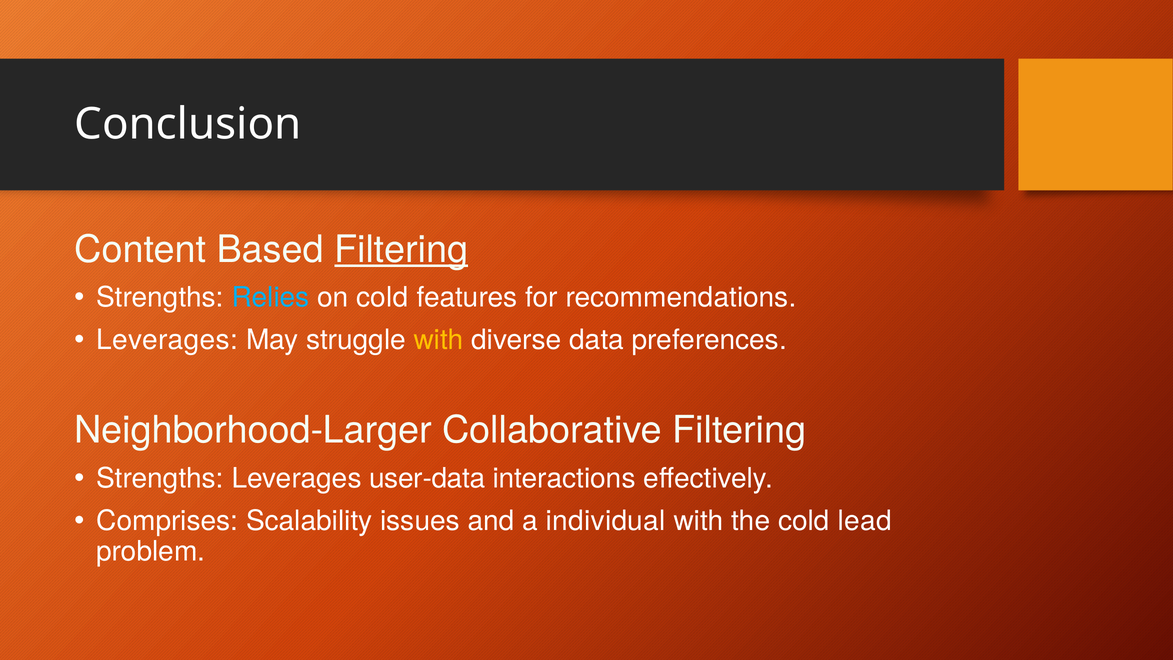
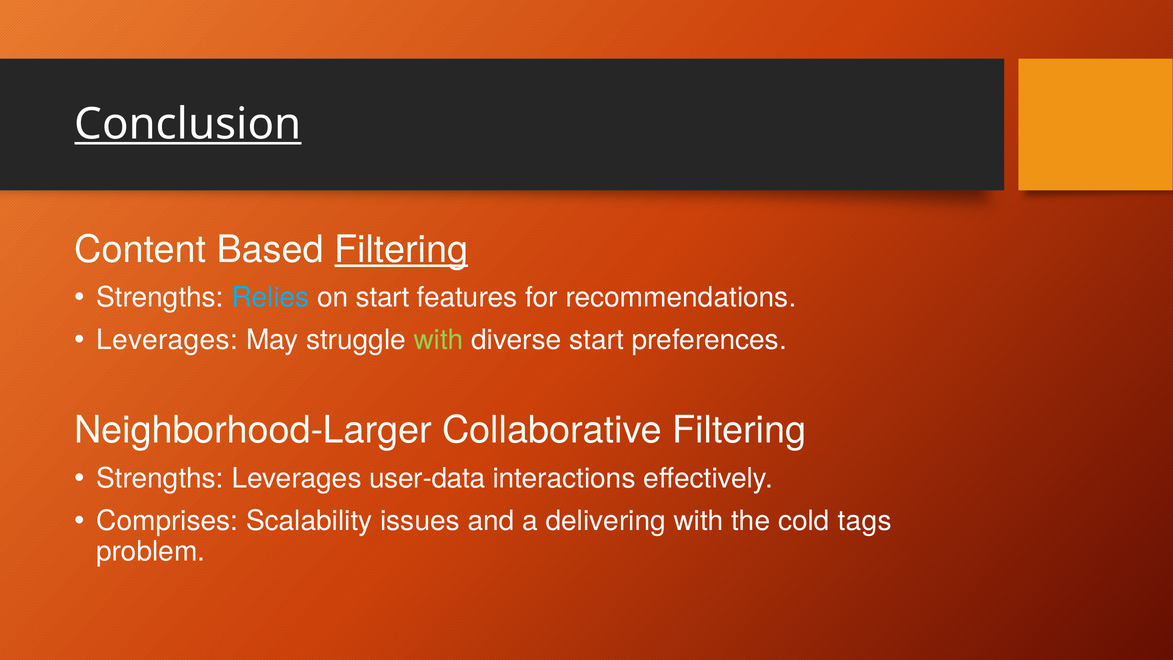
Conclusion underline: none -> present
on cold: cold -> start
with at (439, 340) colour: yellow -> light green
diverse data: data -> start
individual: individual -> delivering
lead: lead -> tags
